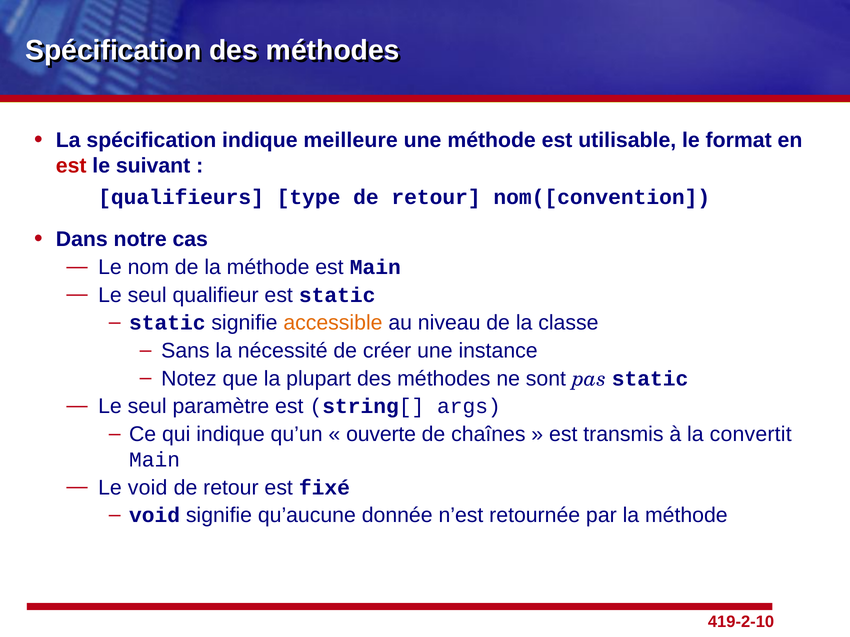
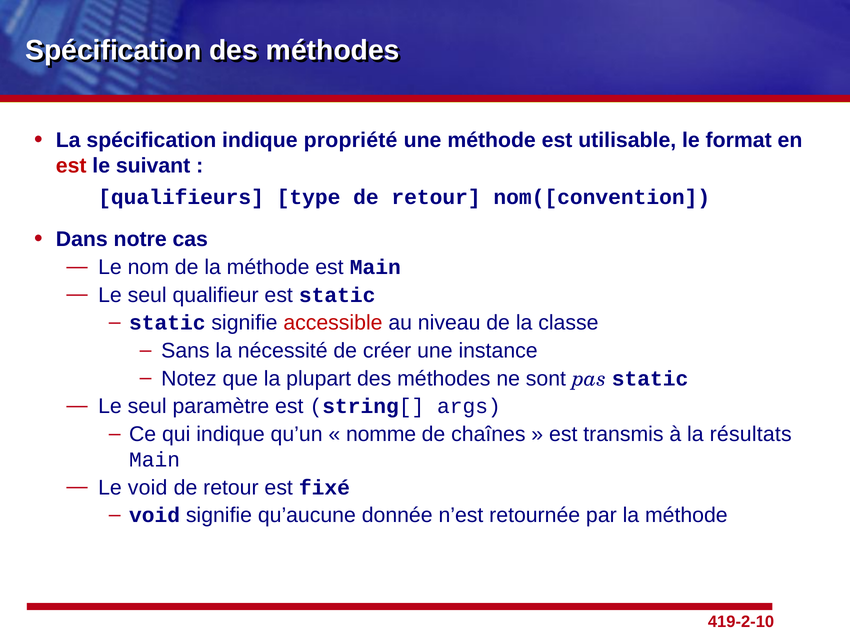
meilleure: meilleure -> propriété
accessible colour: orange -> red
ouverte: ouverte -> nomme
convertit: convertit -> résultats
